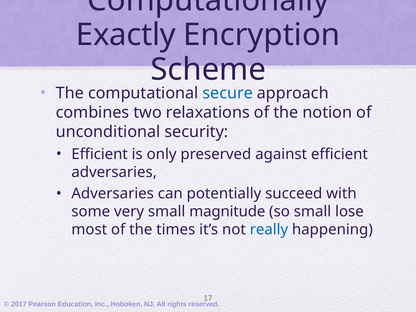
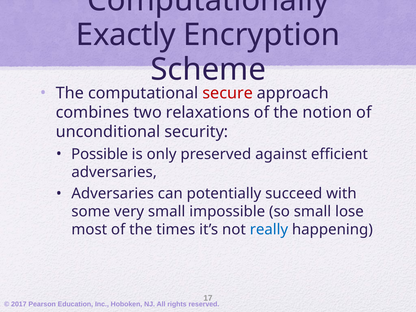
secure colour: blue -> red
Efficient at (100, 154): Efficient -> Possible
magnitude: magnitude -> impossible
